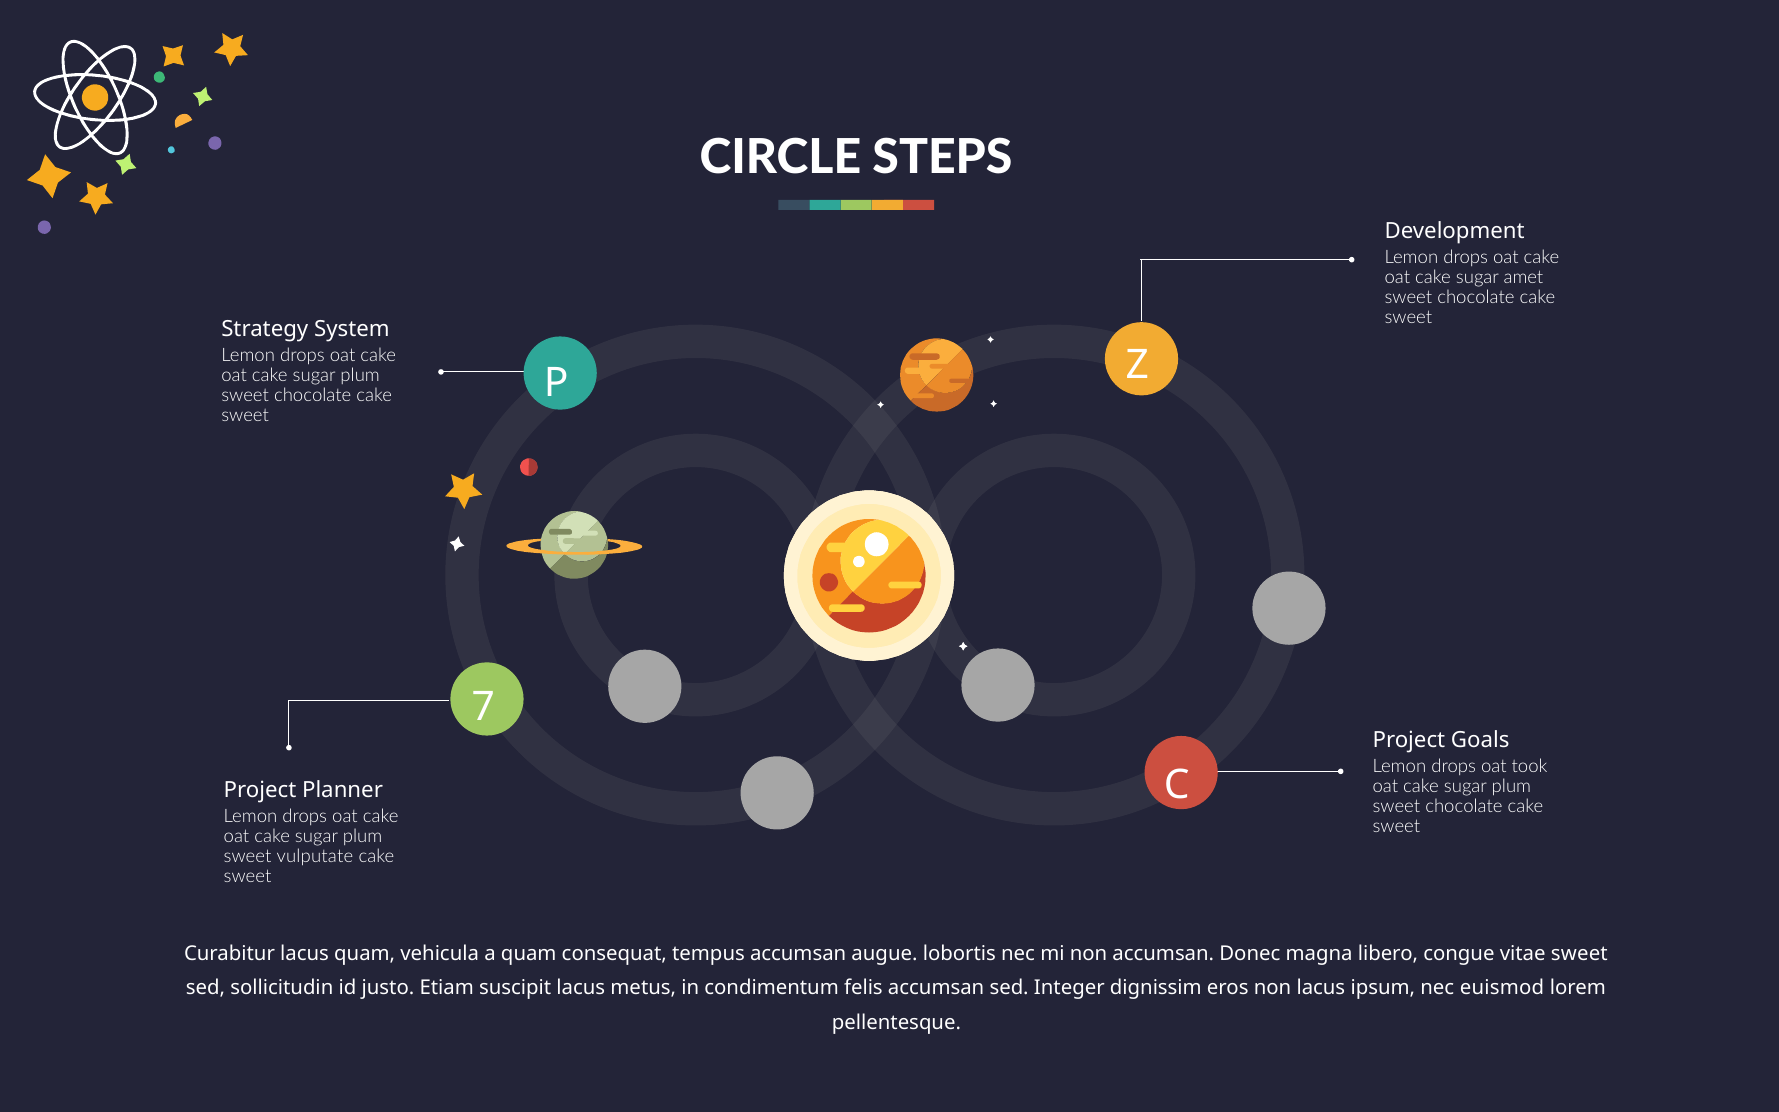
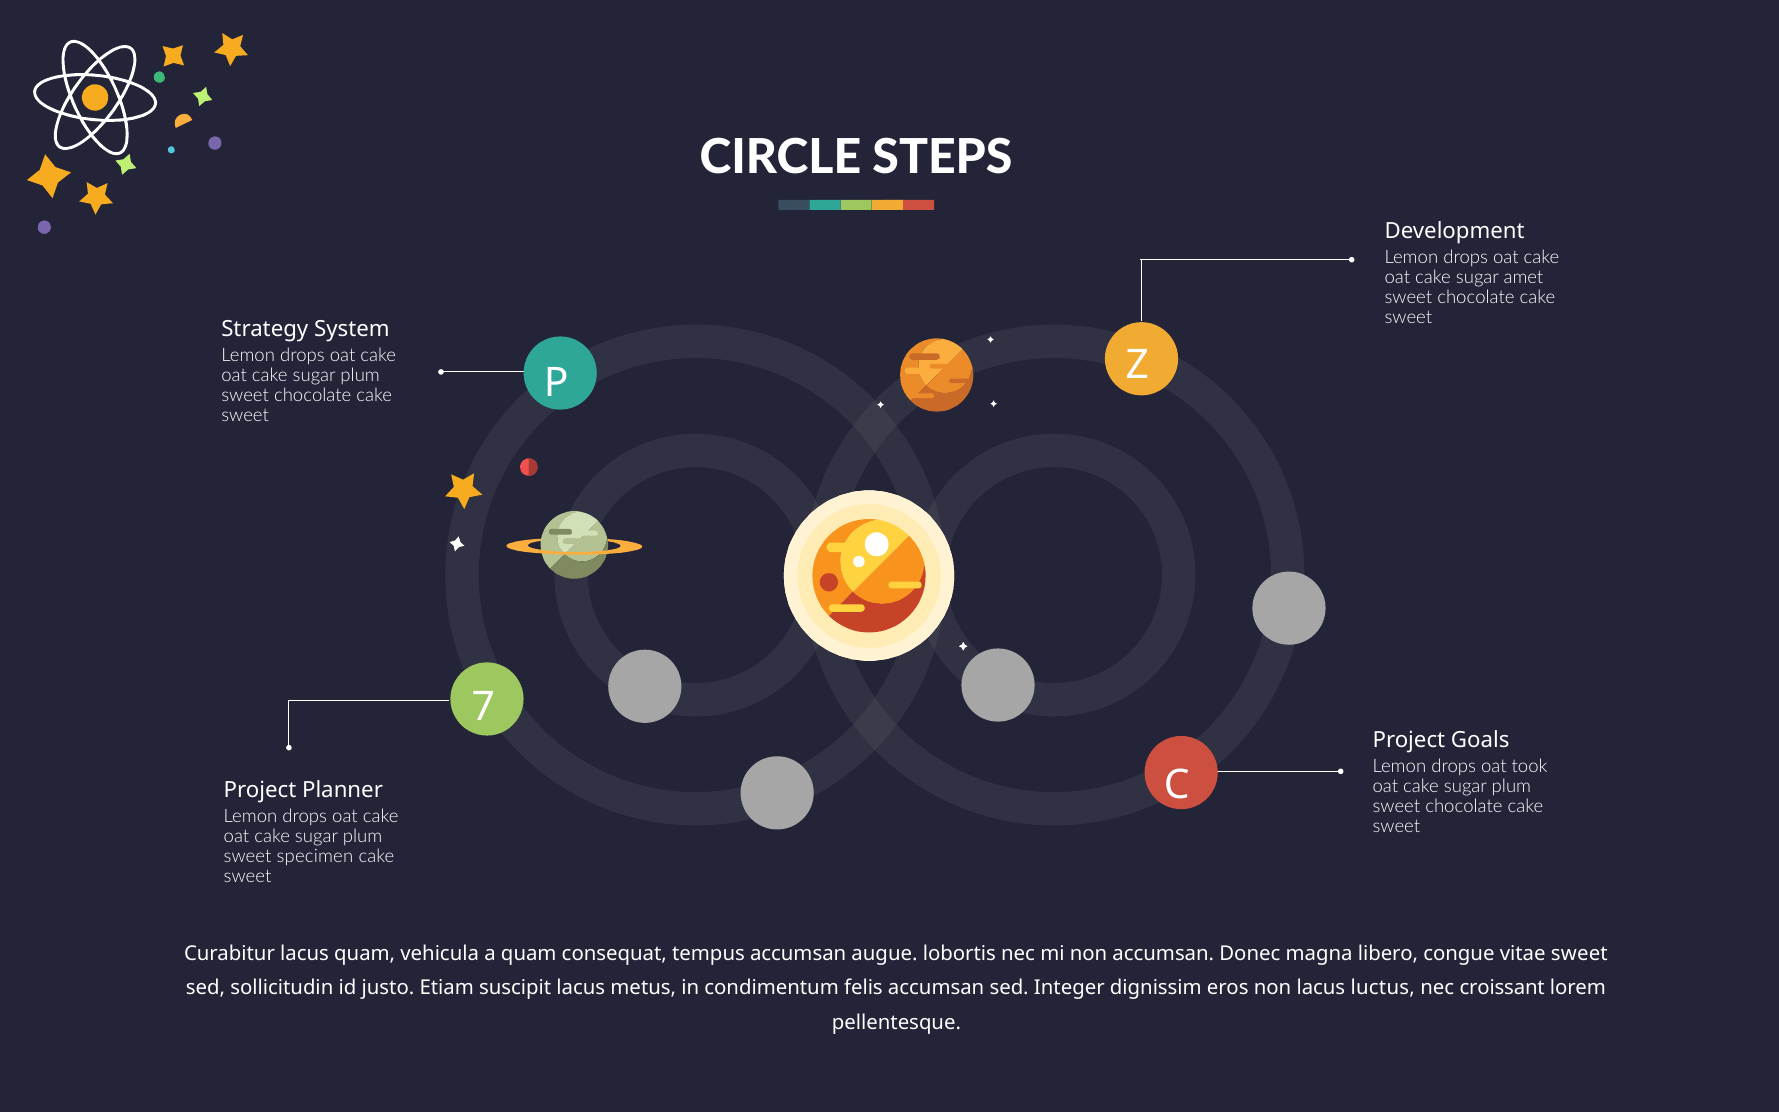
vulputate: vulputate -> specimen
ipsum: ipsum -> luctus
euismod: euismod -> croissant
